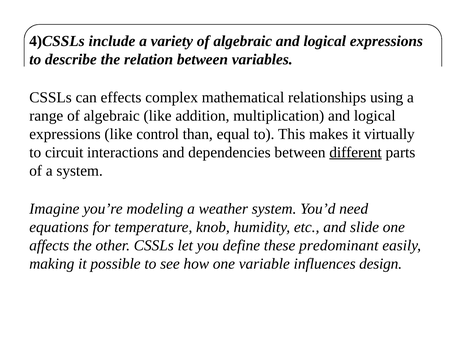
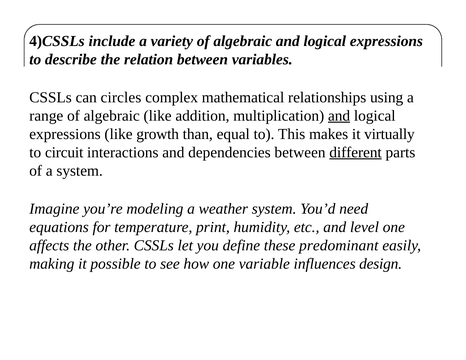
effects: effects -> circles
and at (339, 116) underline: none -> present
control: control -> growth
knob: knob -> print
slide: slide -> level
